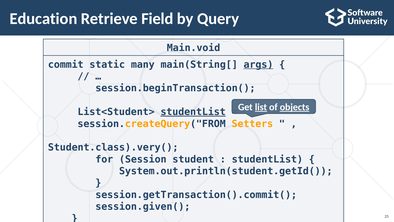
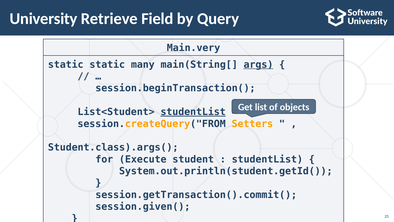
Education: Education -> University
Main.void: Main.void -> Main.very
commit at (66, 64): commit -> static
list underline: present -> none
objects underline: present -> none
Student.class).very(: Student.class).very( -> Student.class).args(
Session: Session -> Execute
